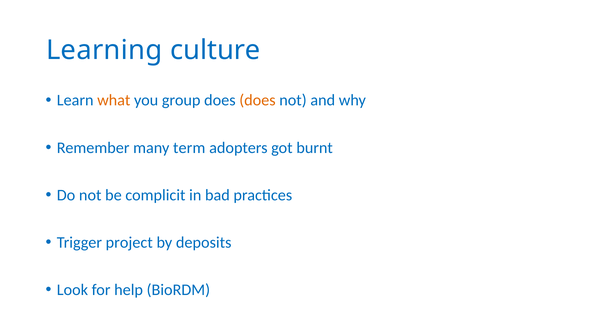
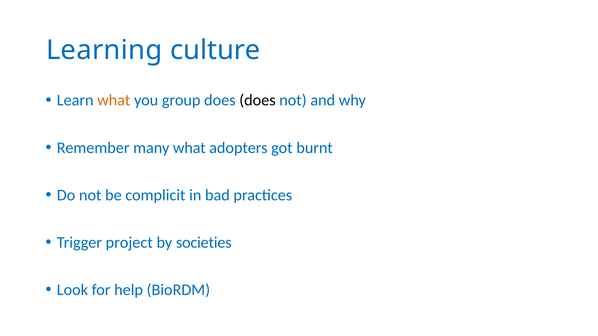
does at (257, 100) colour: orange -> black
many term: term -> what
deposits: deposits -> societies
